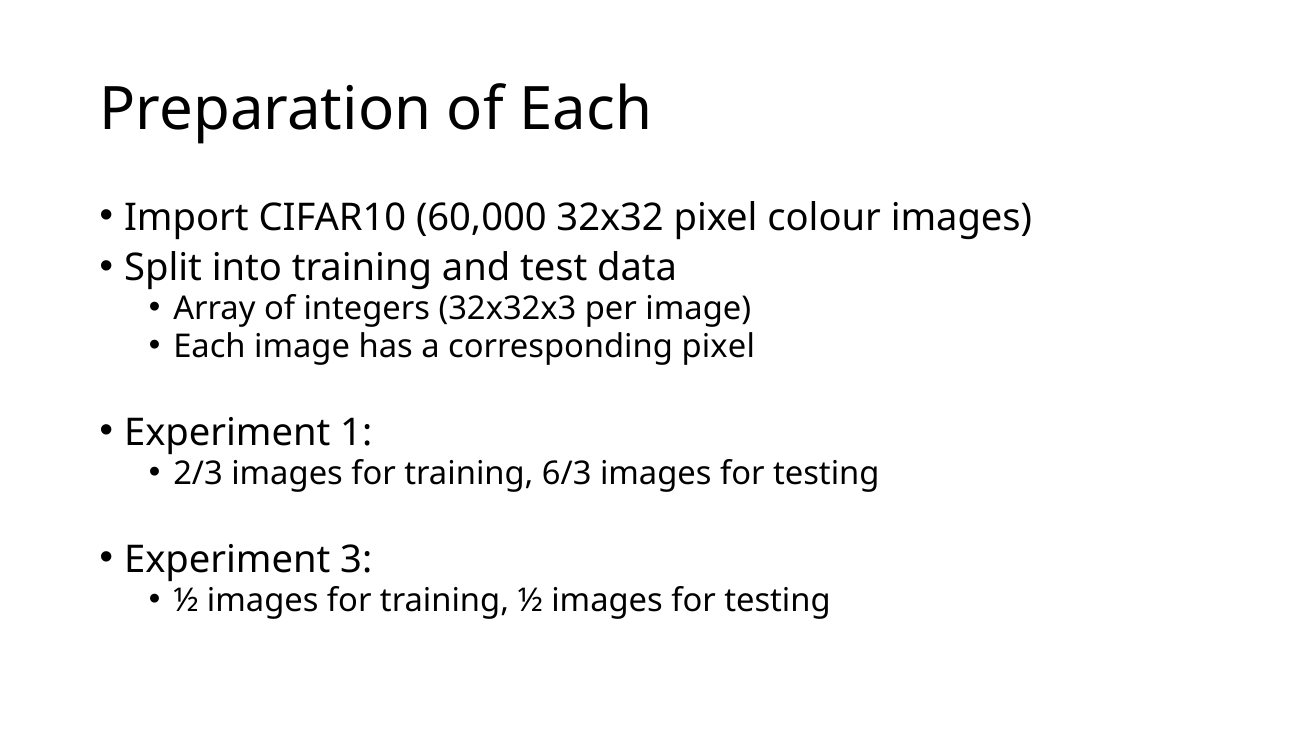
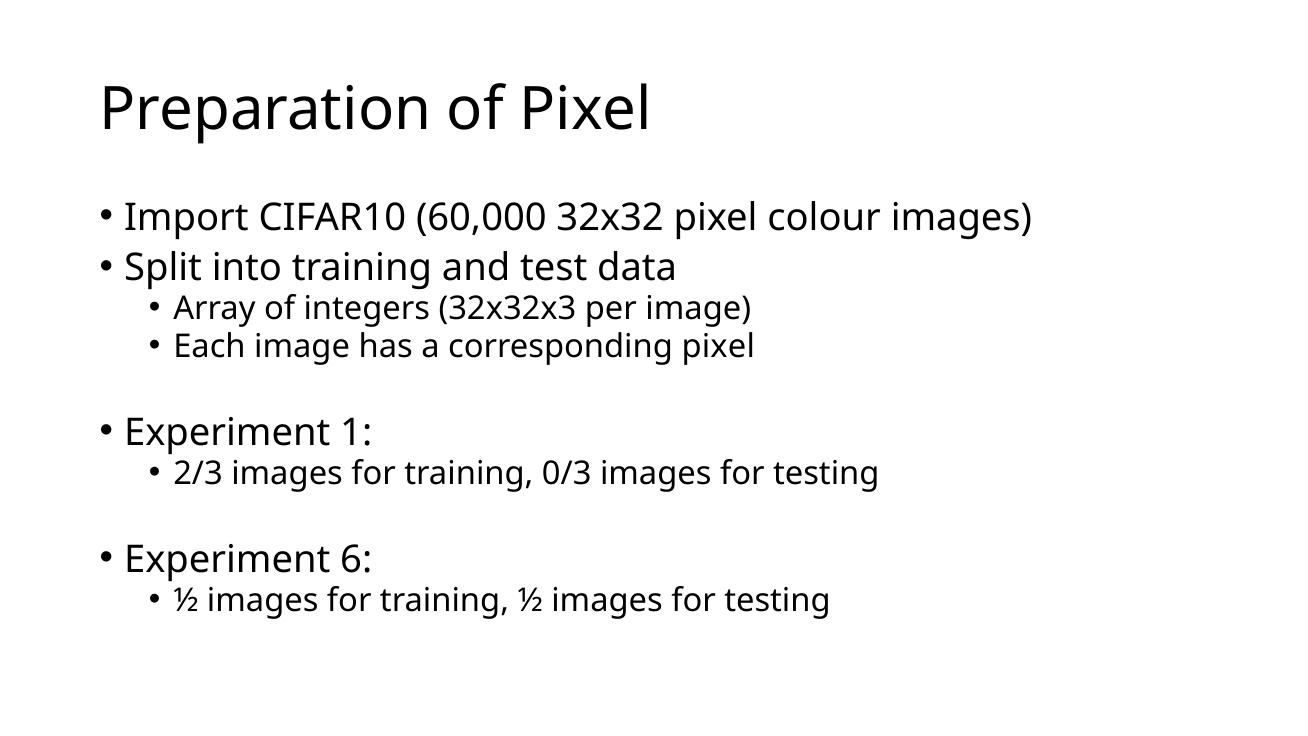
of Each: Each -> Pixel
6/3: 6/3 -> 0/3
3: 3 -> 6
